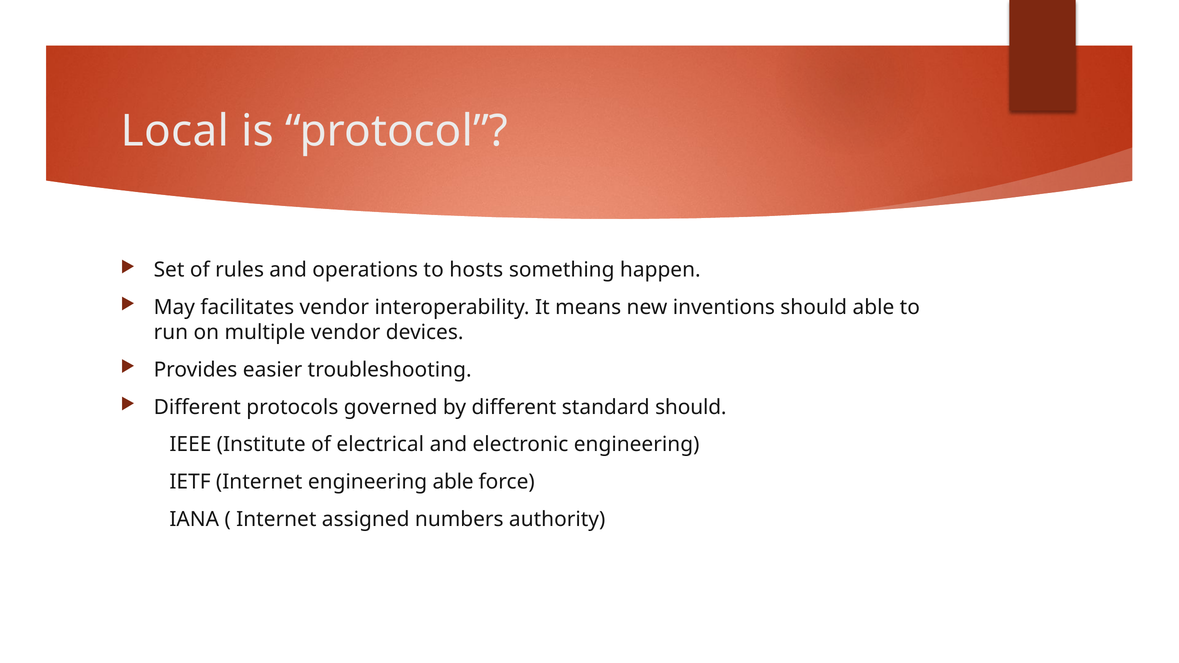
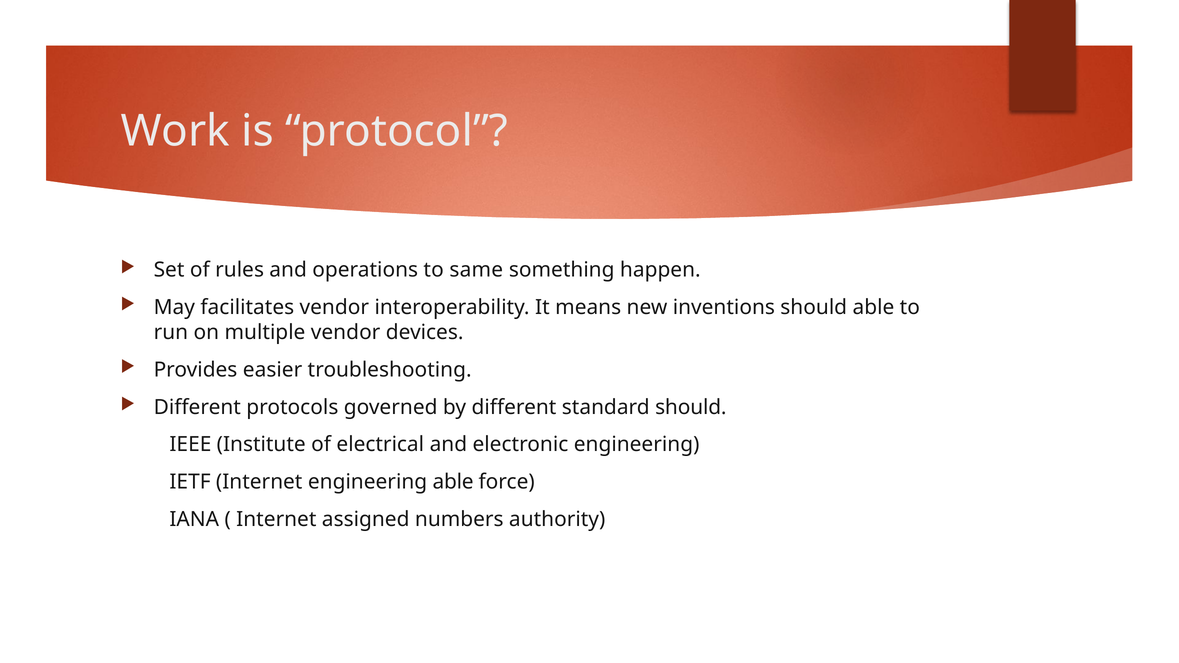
Local: Local -> Work
hosts: hosts -> same
